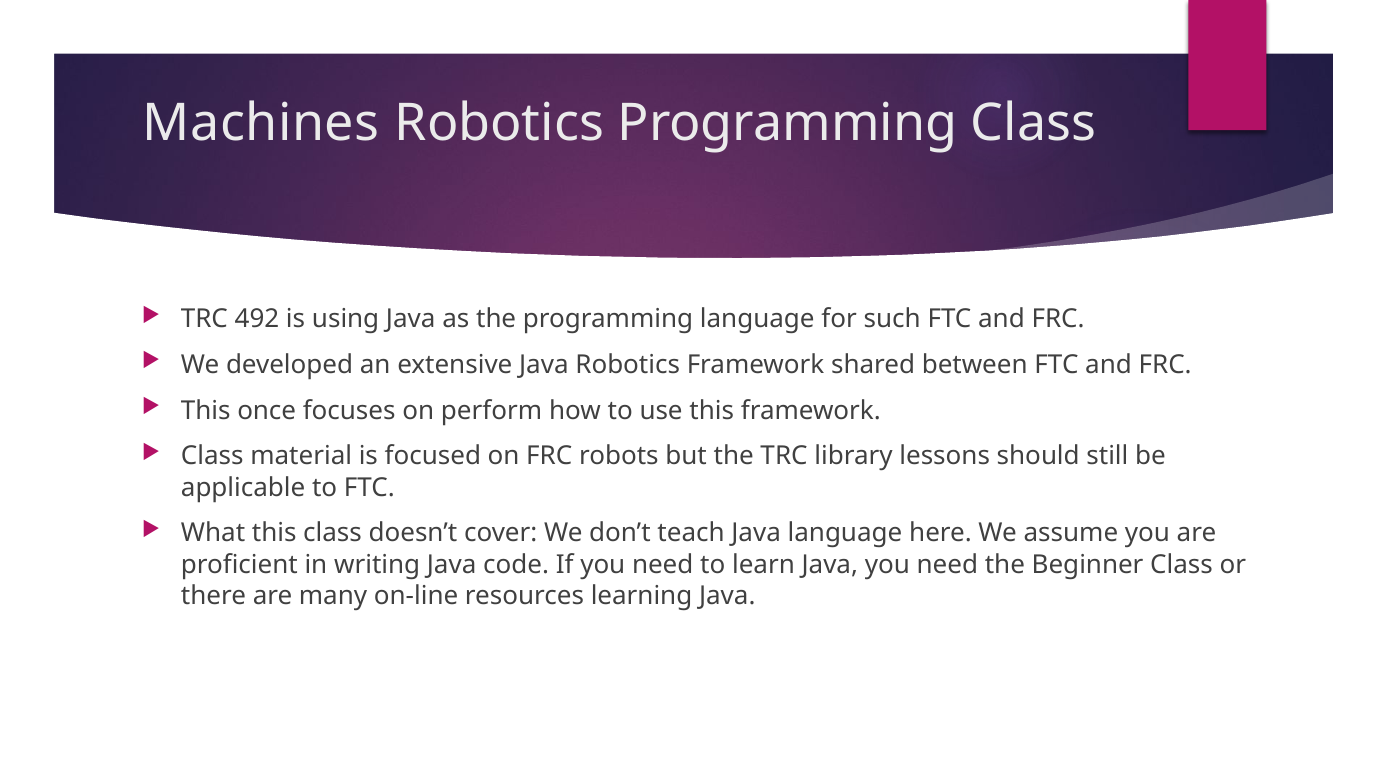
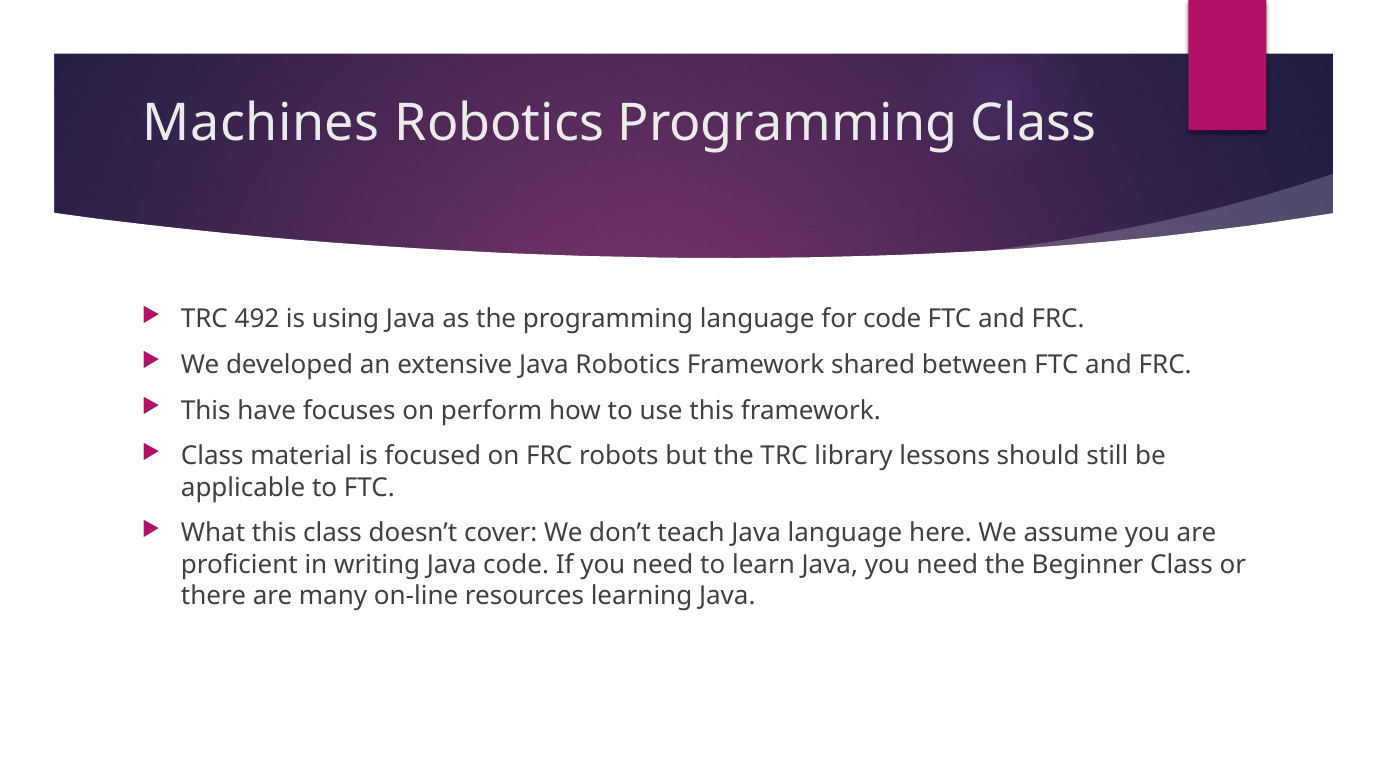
for such: such -> code
once: once -> have
